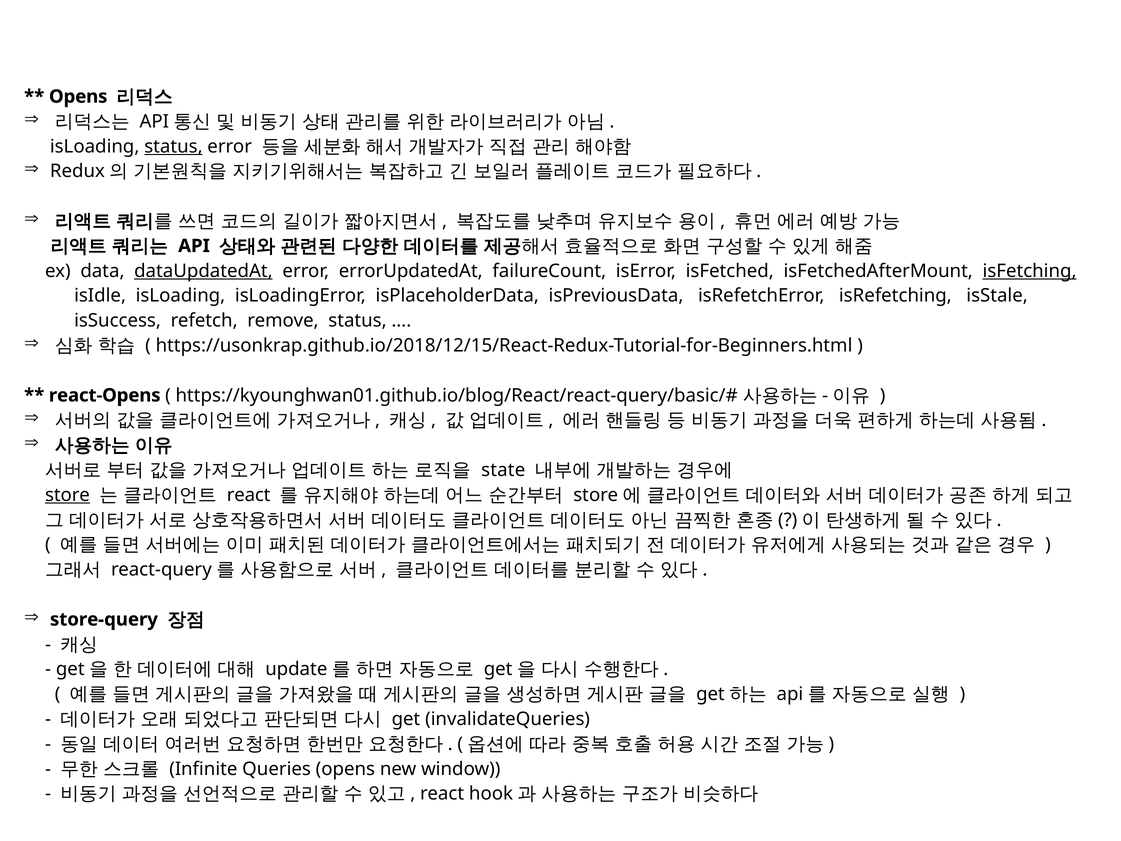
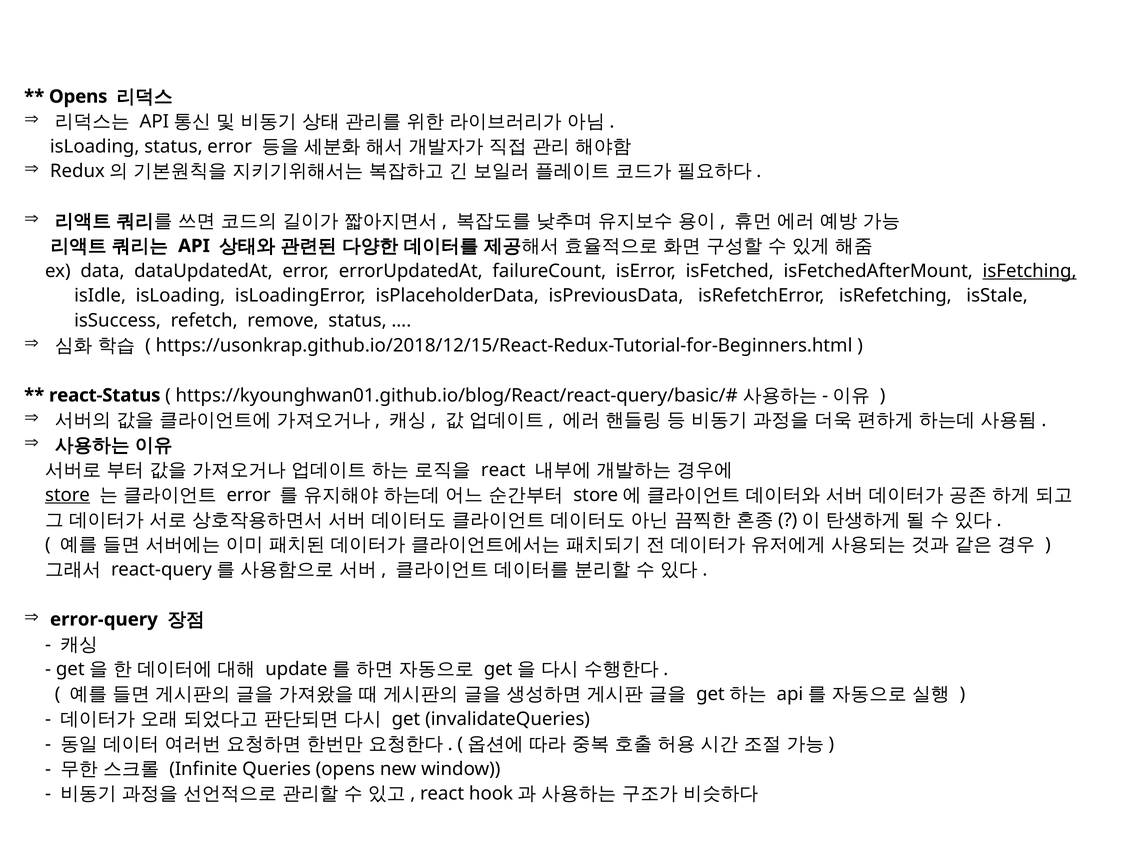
status at (173, 146) underline: present -> none
dataUpdatedAt underline: present -> none
react-Opens: react-Opens -> react-Status
state at (503, 470): state -> react
react at (249, 495): react -> error
store-query: store-query -> error-query
